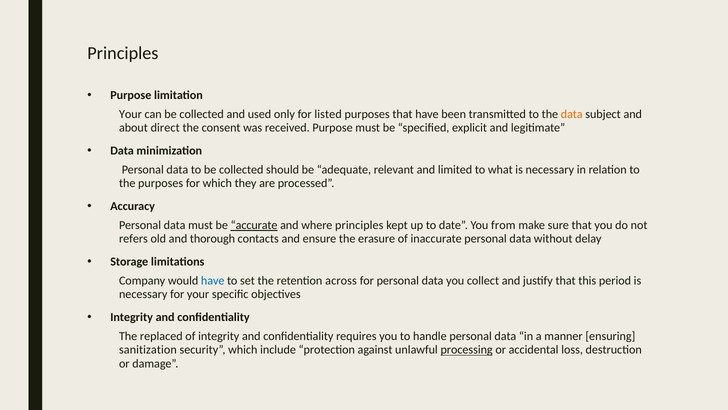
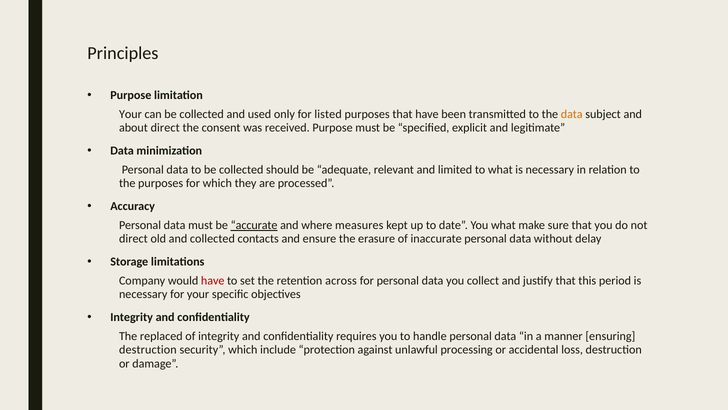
where principles: principles -> measures
You from: from -> what
refers at (133, 239): refers -> direct
and thorough: thorough -> collected
have at (213, 280) colour: blue -> red
sanitization at (148, 350): sanitization -> destruction
processing underline: present -> none
